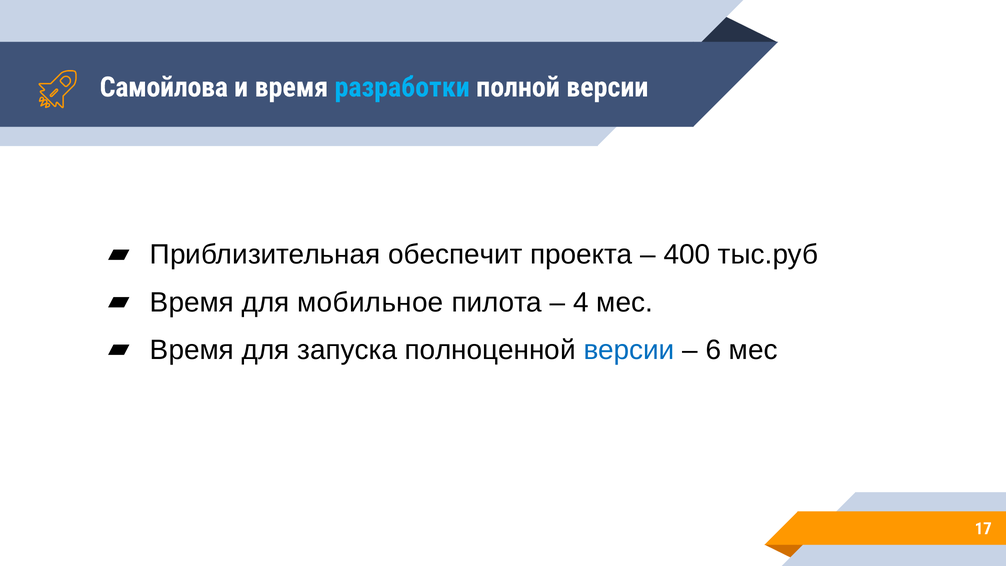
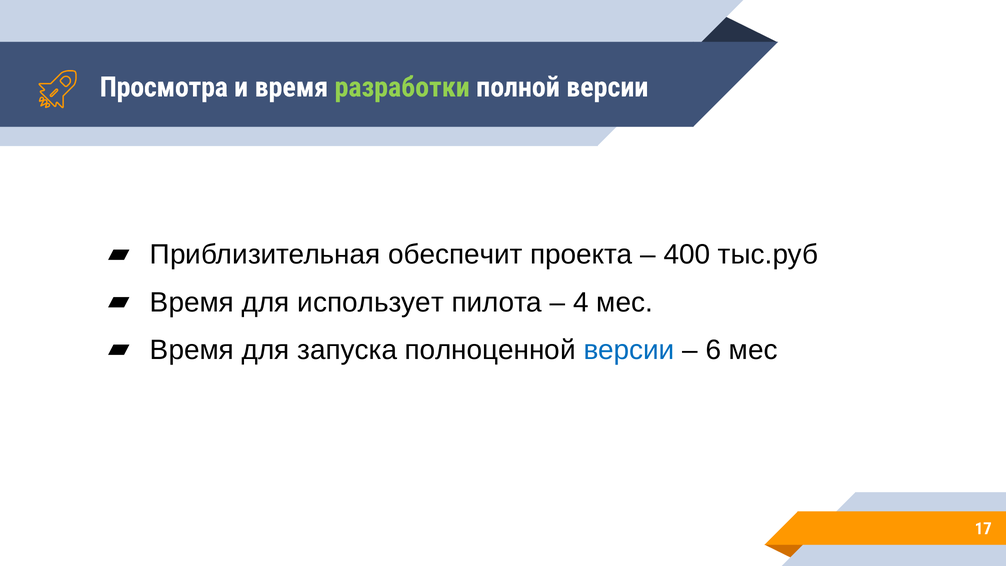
Самойлова: Самойлова -> Просмотра
разработки colour: light blue -> light green
мобильное: мобильное -> использует
